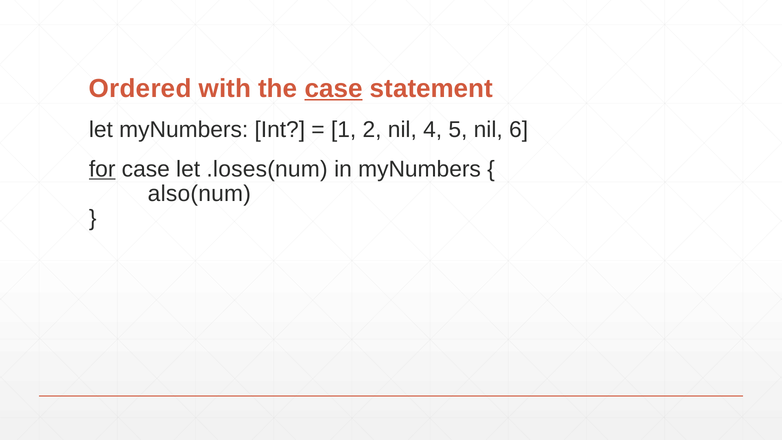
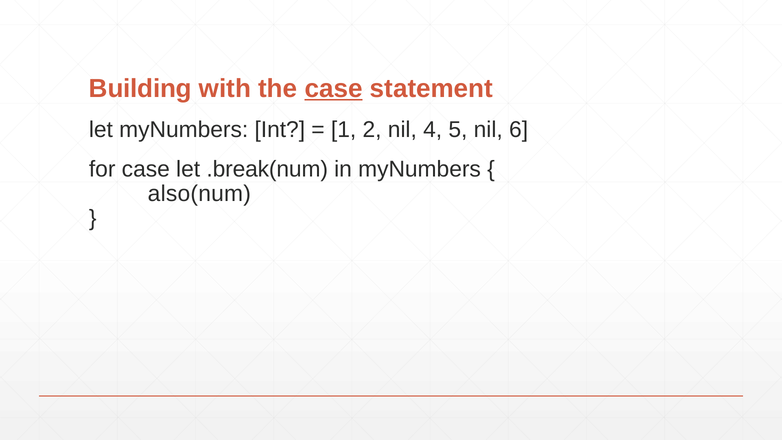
Ordered: Ordered -> Building
for underline: present -> none
.loses(num: .loses(num -> .break(num
